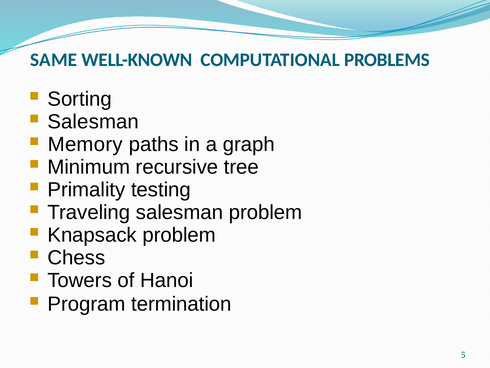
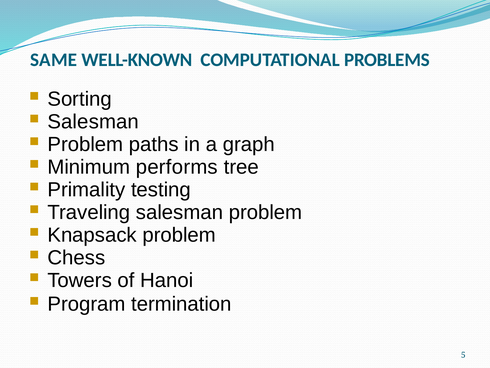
Memory at (85, 144): Memory -> Problem
recursive: recursive -> performs
